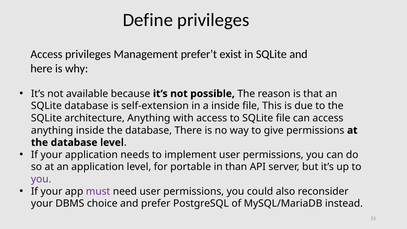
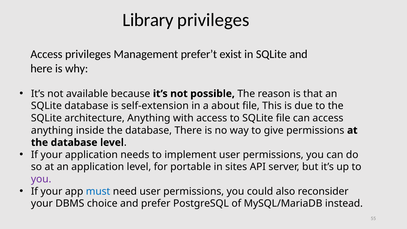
Define: Define -> Library
a inside: inside -> about
than: than -> sites
must colour: purple -> blue
